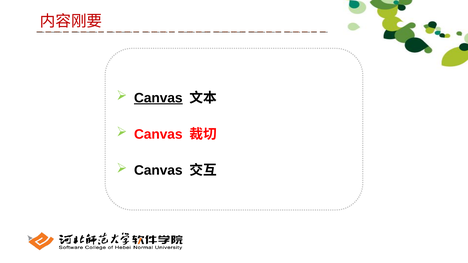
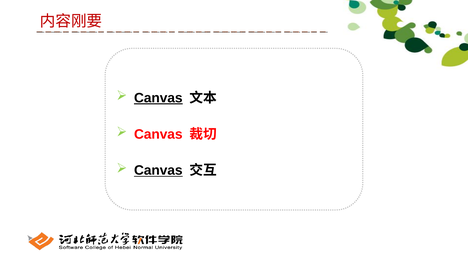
Canvas at (158, 171) underline: none -> present
